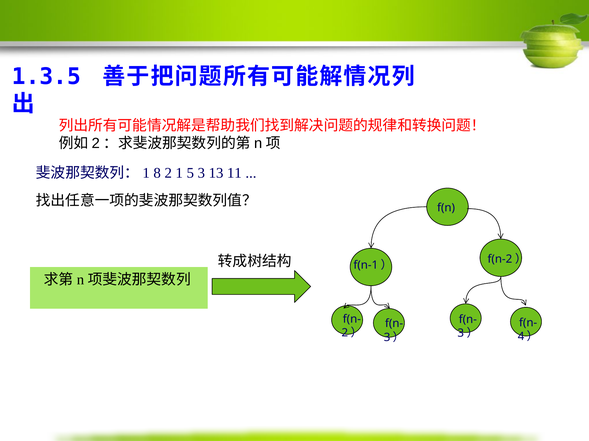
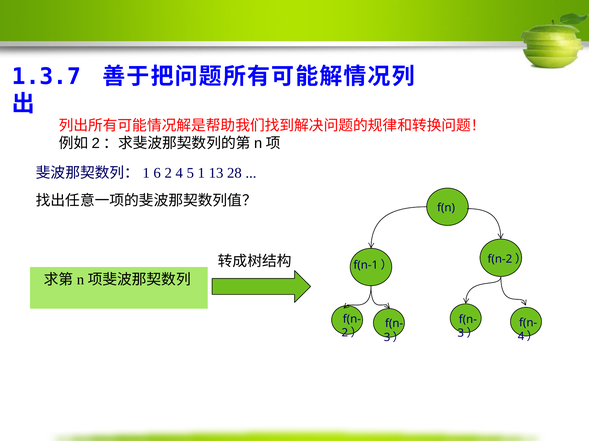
1.3.5: 1.3.5 -> 1.3.7
8: 8 -> 6
1: 1 -> 4
3: 3 -> 1
11: 11 -> 28
